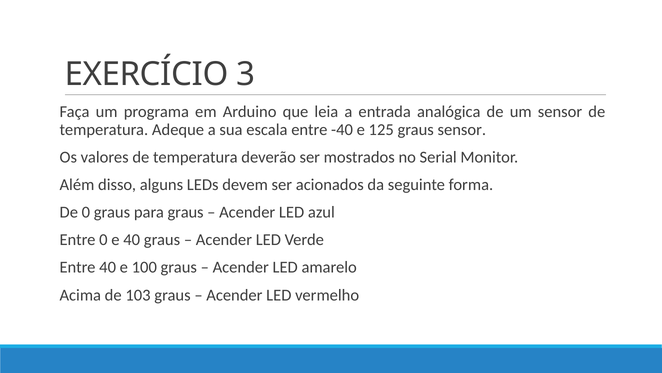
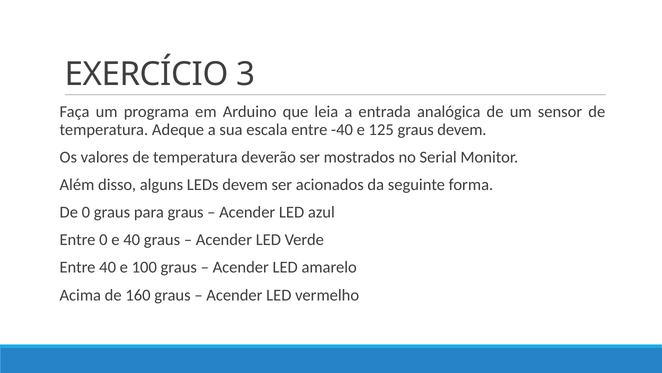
graus sensor: sensor -> devem
103: 103 -> 160
